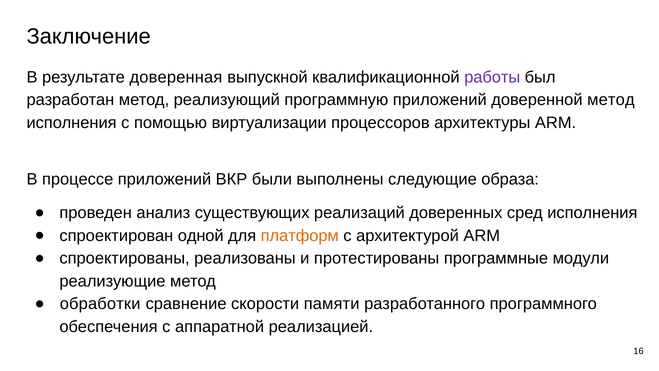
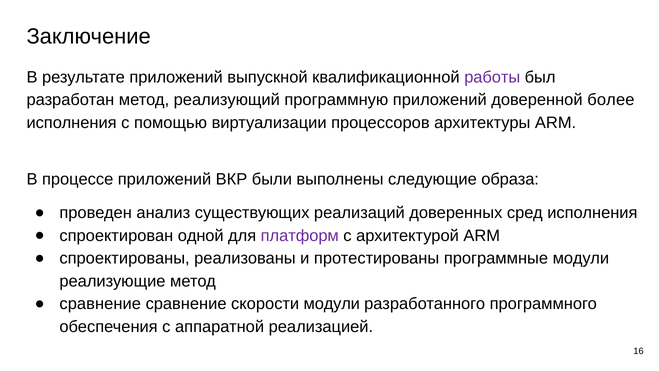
результате доверенная: доверенная -> приложений
доверенной метод: метод -> более
платформ colour: orange -> purple
обработки at (100, 304): обработки -> сравнение
скорости памяти: памяти -> модули
